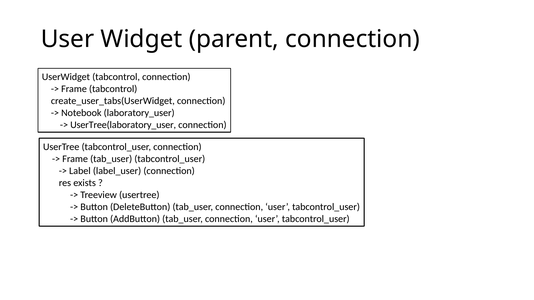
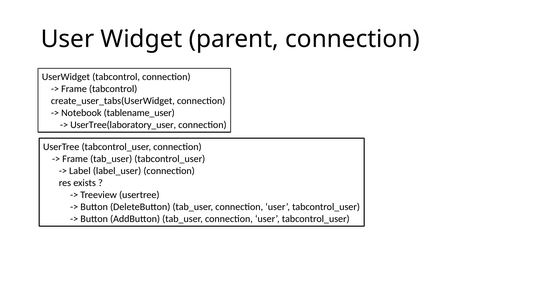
laboratory_user: laboratory_user -> tablename_user
